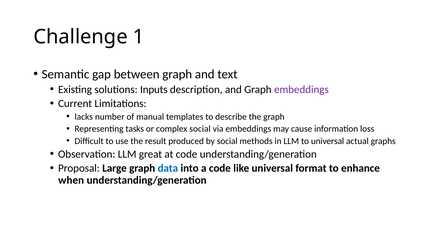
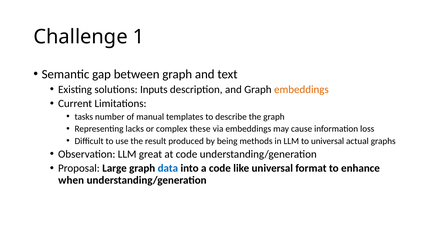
embeddings at (301, 89) colour: purple -> orange
lacks: lacks -> tasks
tasks: tasks -> lacks
complex social: social -> these
by social: social -> being
